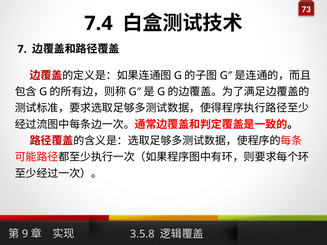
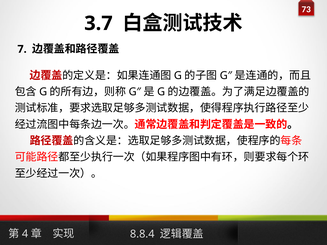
7.4: 7.4 -> 3.7
9: 9 -> 4
3.5.8: 3.5.8 -> 8.8.4
